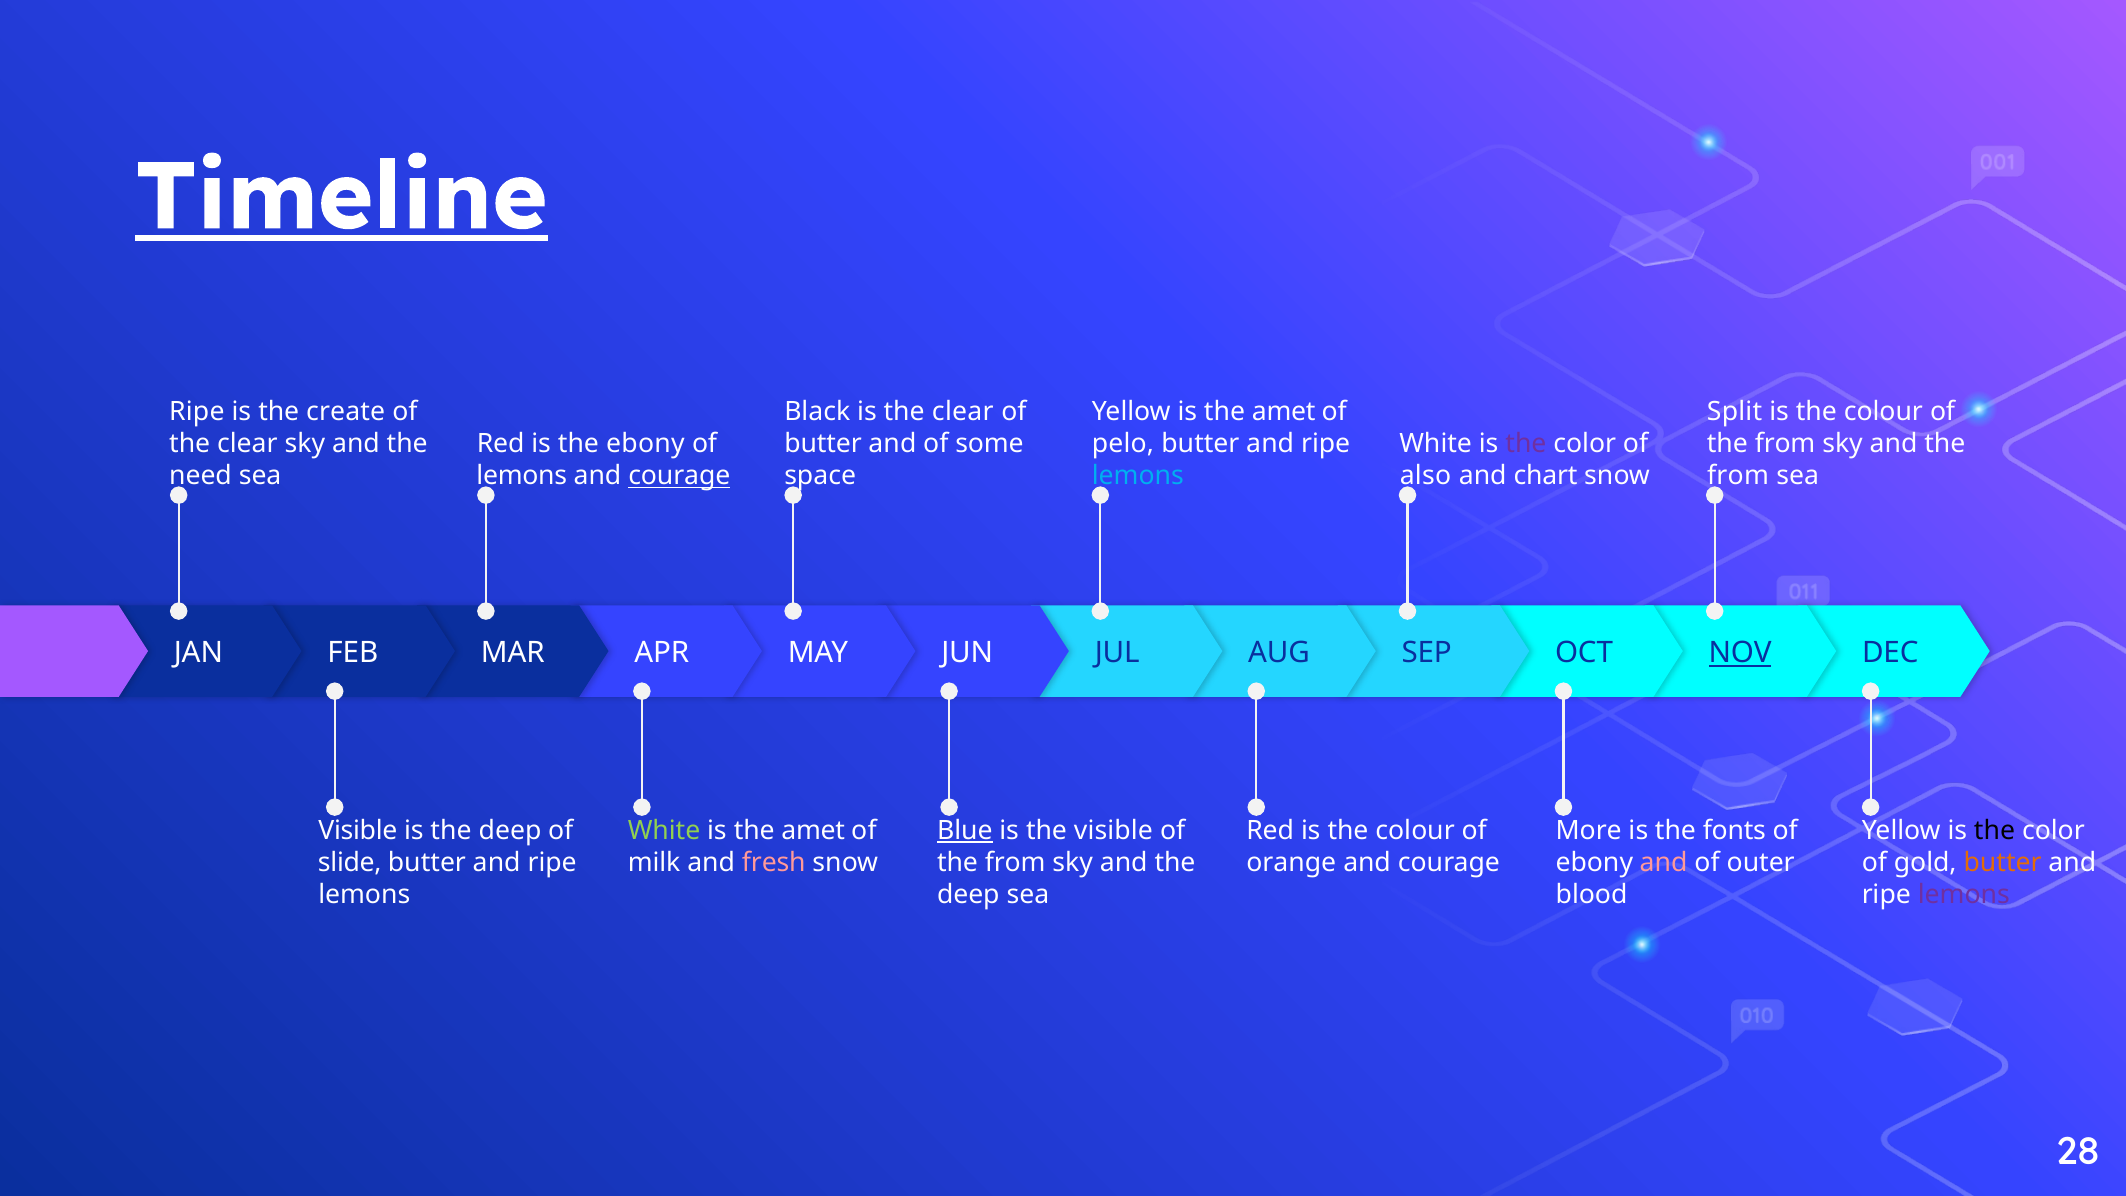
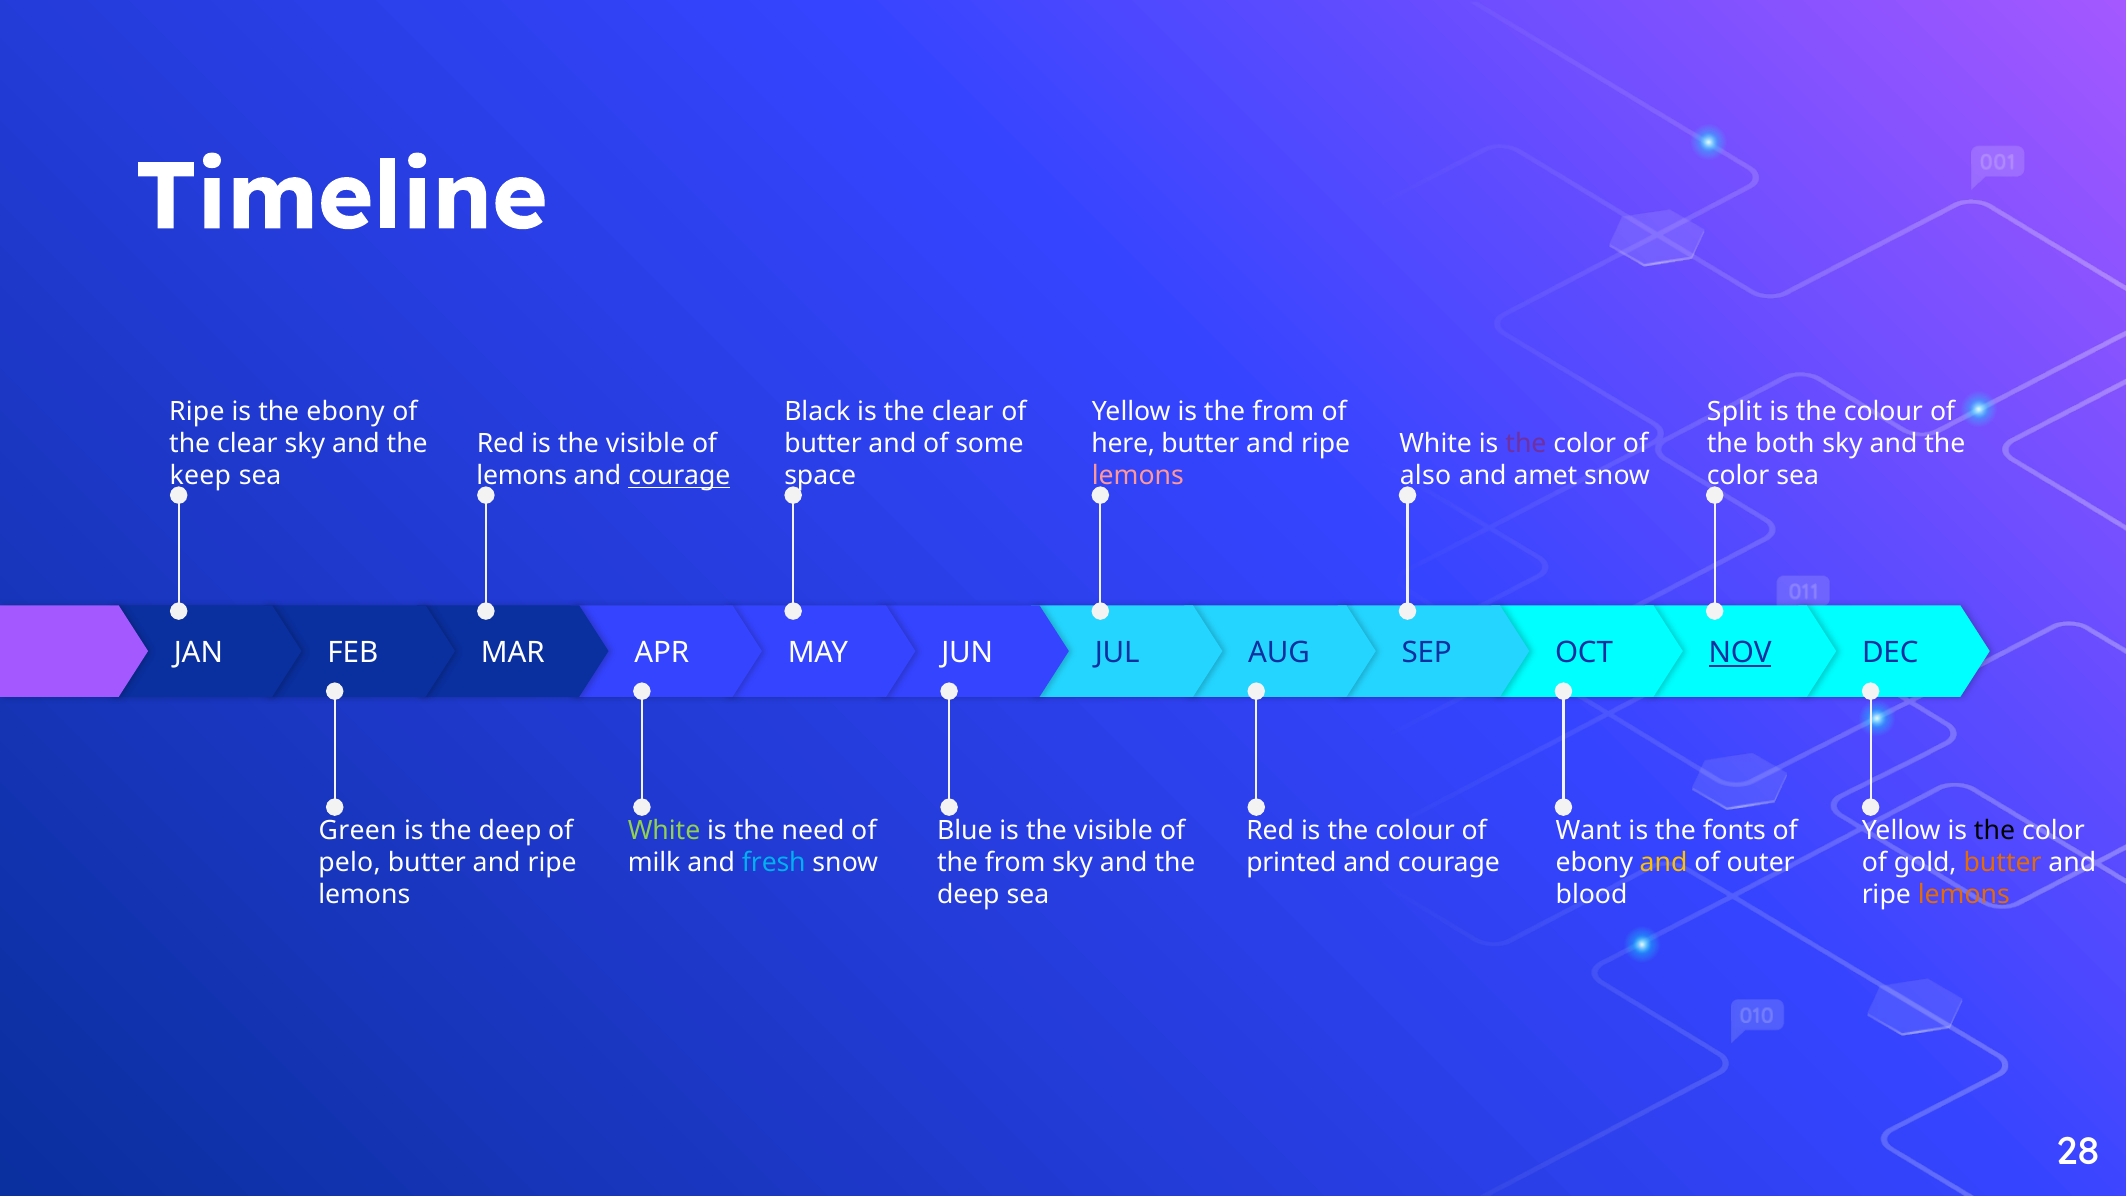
Timeline underline: present -> none
the create: create -> ebony
Yellow is the amet: amet -> from
Red is the ebony: ebony -> visible
pelo: pelo -> here
from at (1785, 444): from -> both
need: need -> keep
lemons at (1138, 476) colour: light blue -> pink
chart: chart -> amet
from at (1738, 476): from -> color
Visible at (358, 830): Visible -> Green
amet at (813, 830): amet -> need
Blue underline: present -> none
More: More -> Want
slide: slide -> pelo
fresh colour: pink -> light blue
orange: orange -> printed
and at (1664, 862) colour: pink -> yellow
lemons at (1964, 894) colour: purple -> orange
